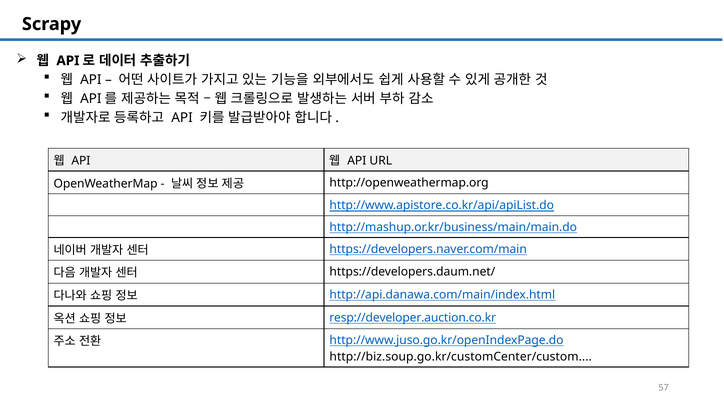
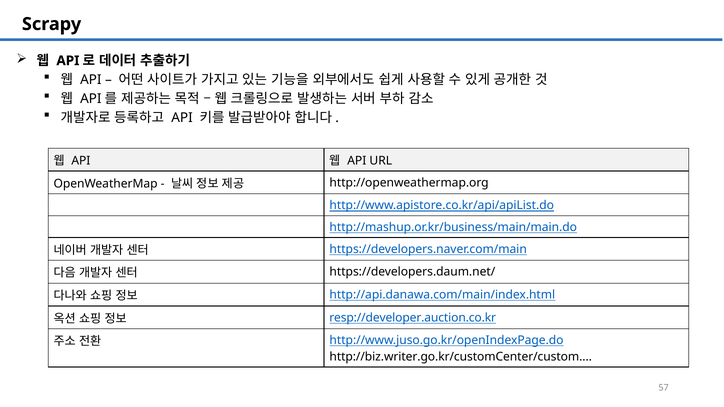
http://biz.soup.go.kr/customCenter/custom: http://biz.soup.go.kr/customCenter/custom -> http://biz.writer.go.kr/customCenter/custom
